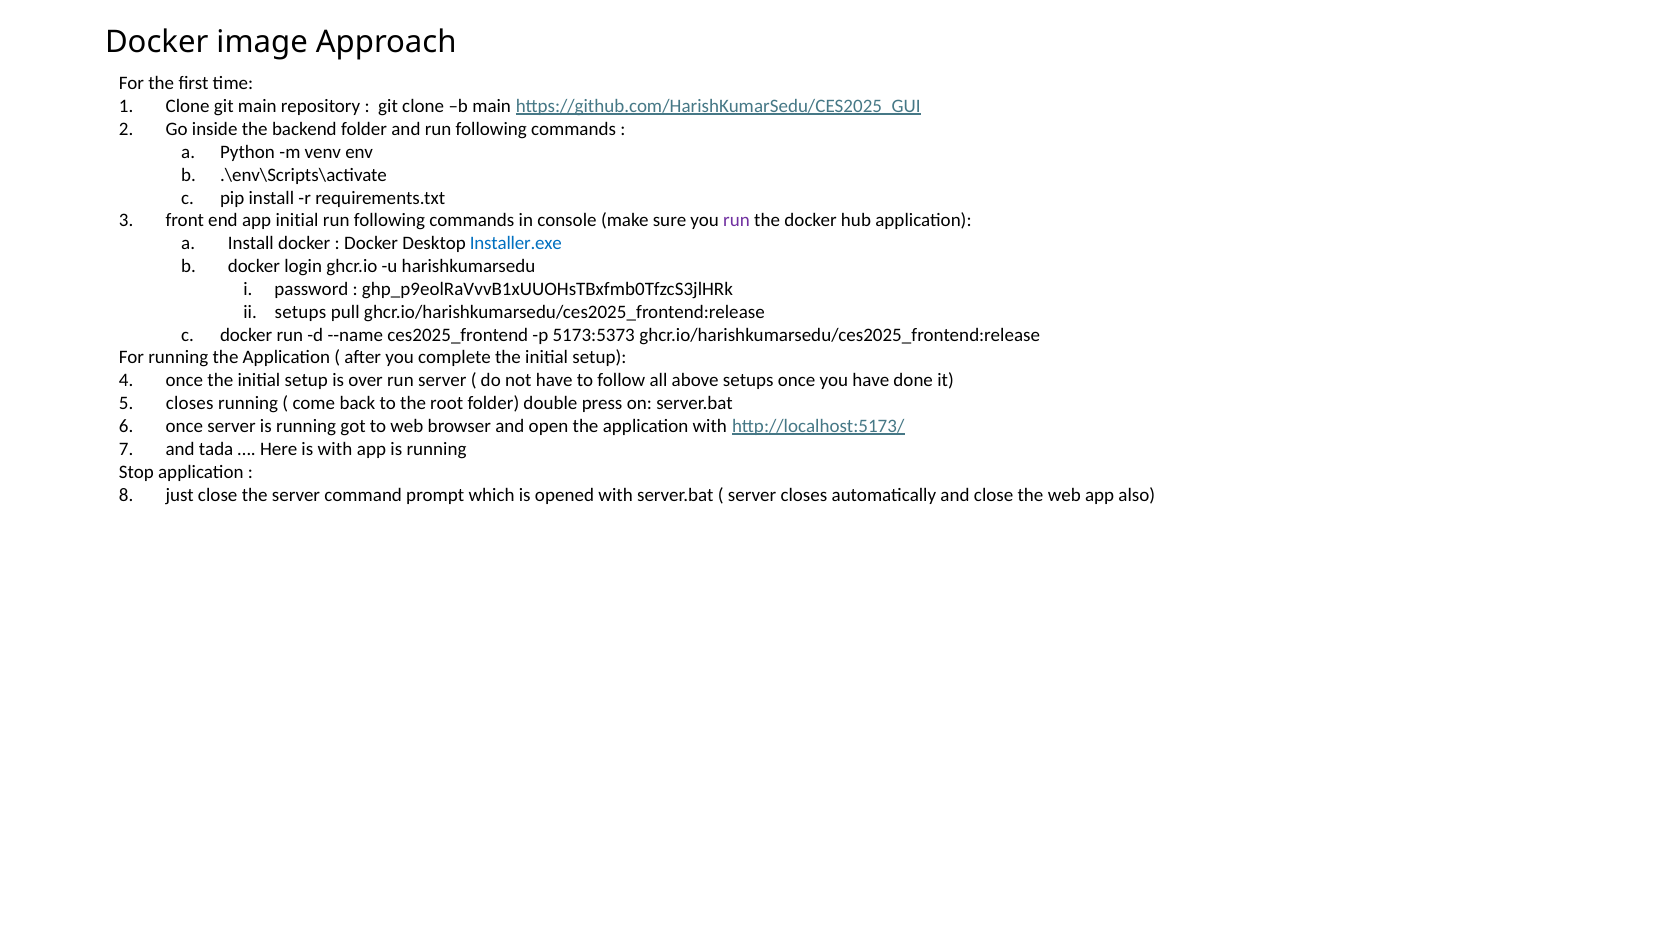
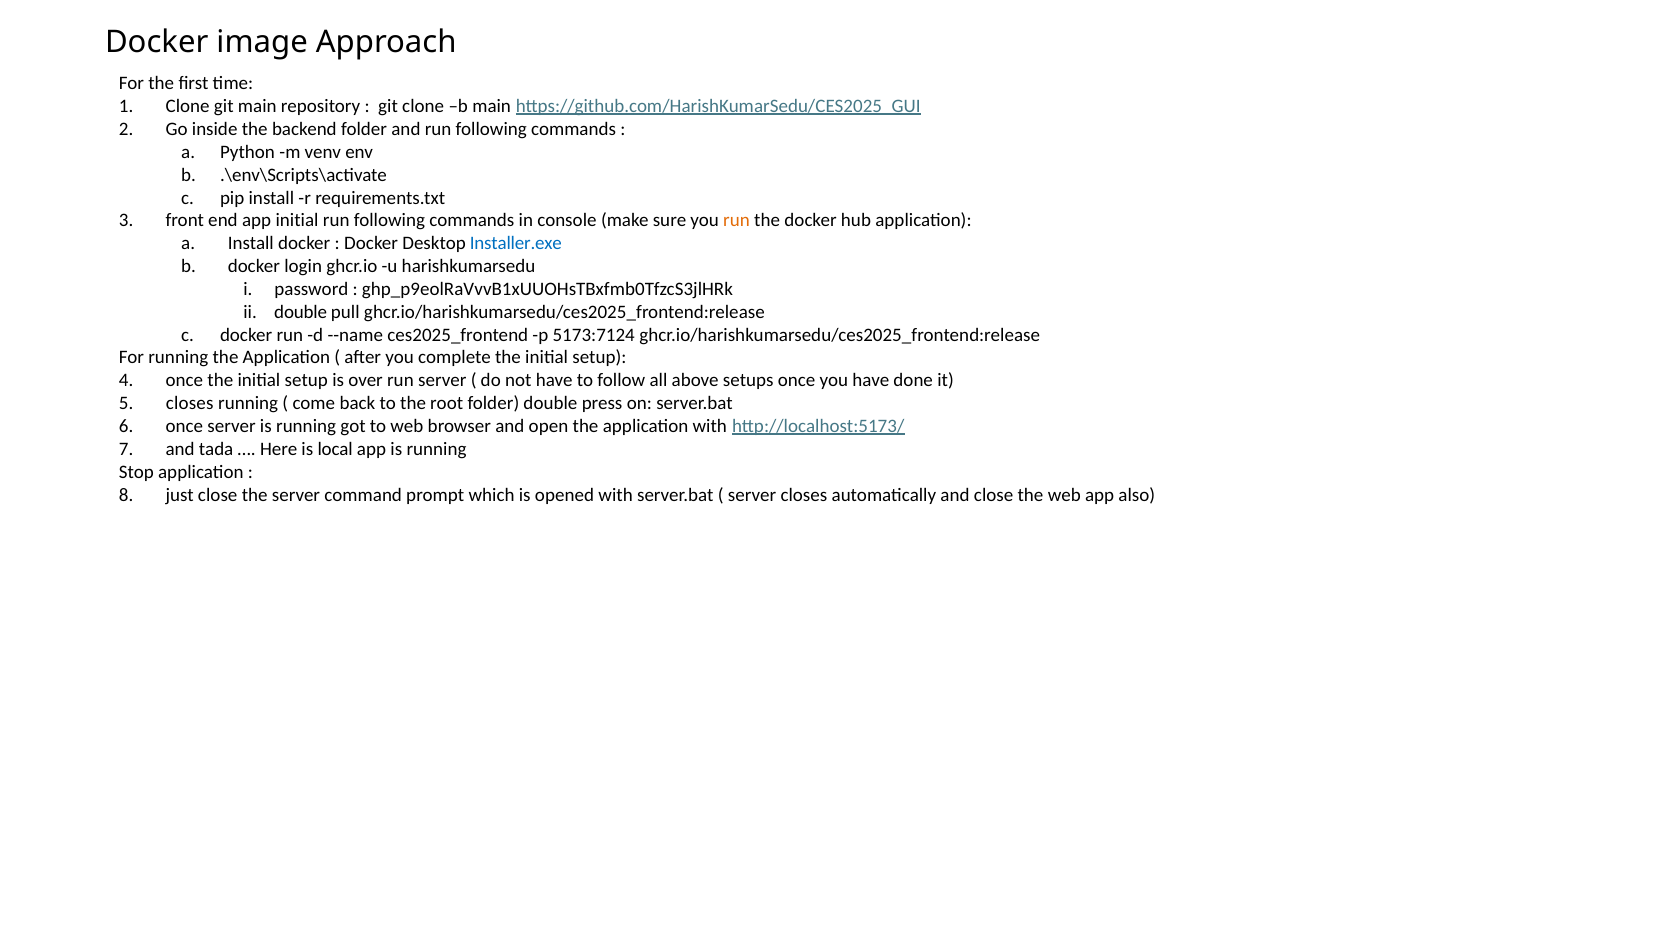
run at (737, 221) colour: purple -> orange
setups at (300, 312): setups -> double
5173:5373: 5173:5373 -> 5173:7124
is with: with -> local
